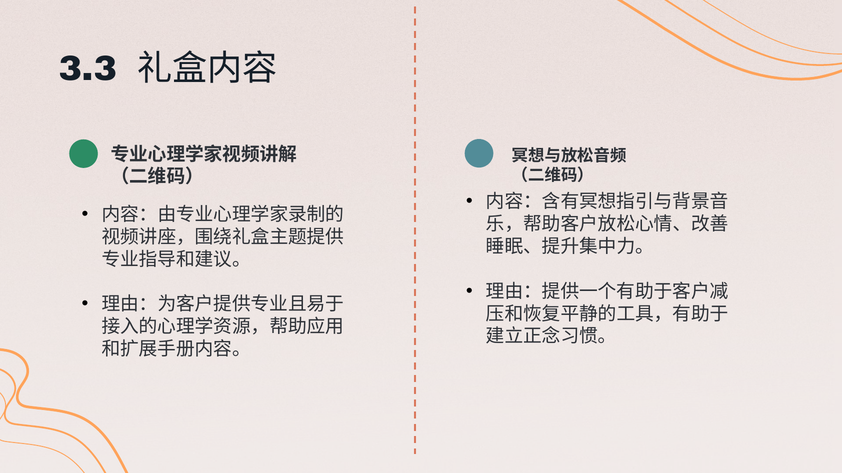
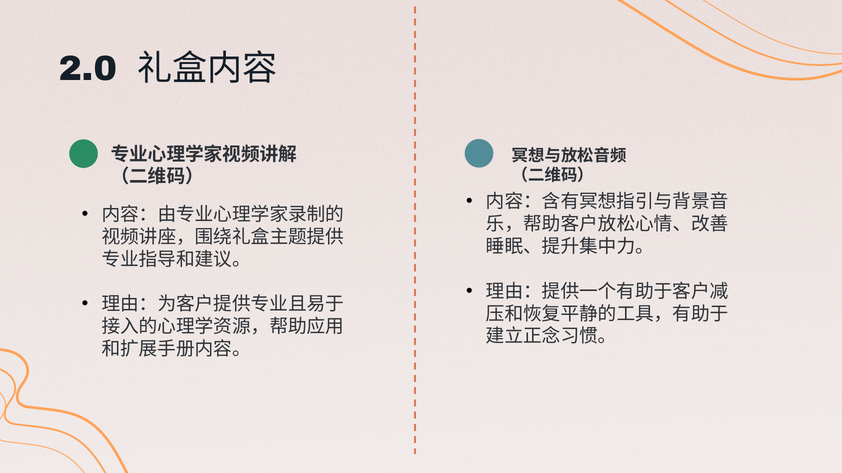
3.3: 3.3 -> 2.0
